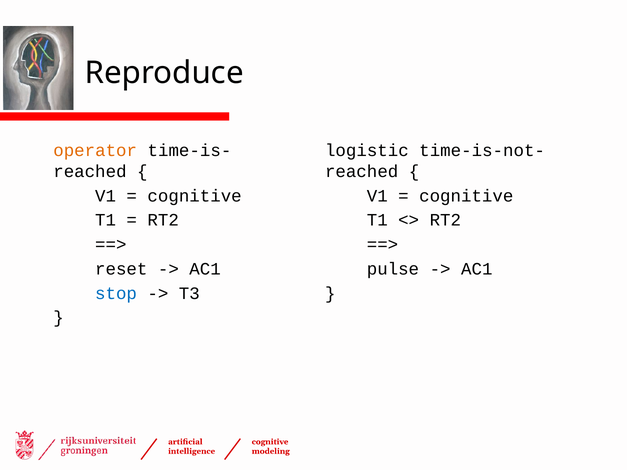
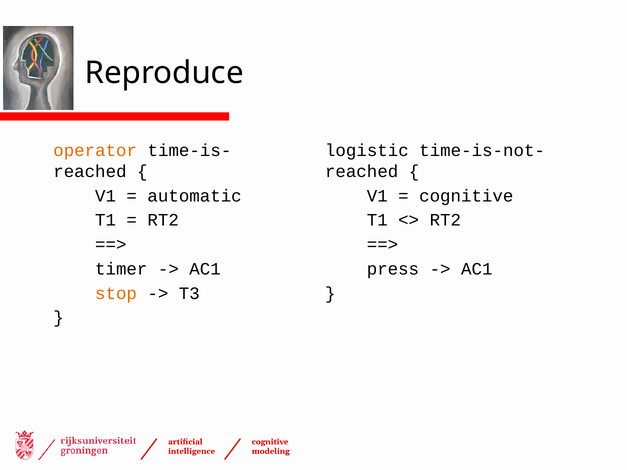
cognitive at (195, 196): cognitive -> automatic
reset: reset -> timer
pulse: pulse -> press
stop colour: blue -> orange
